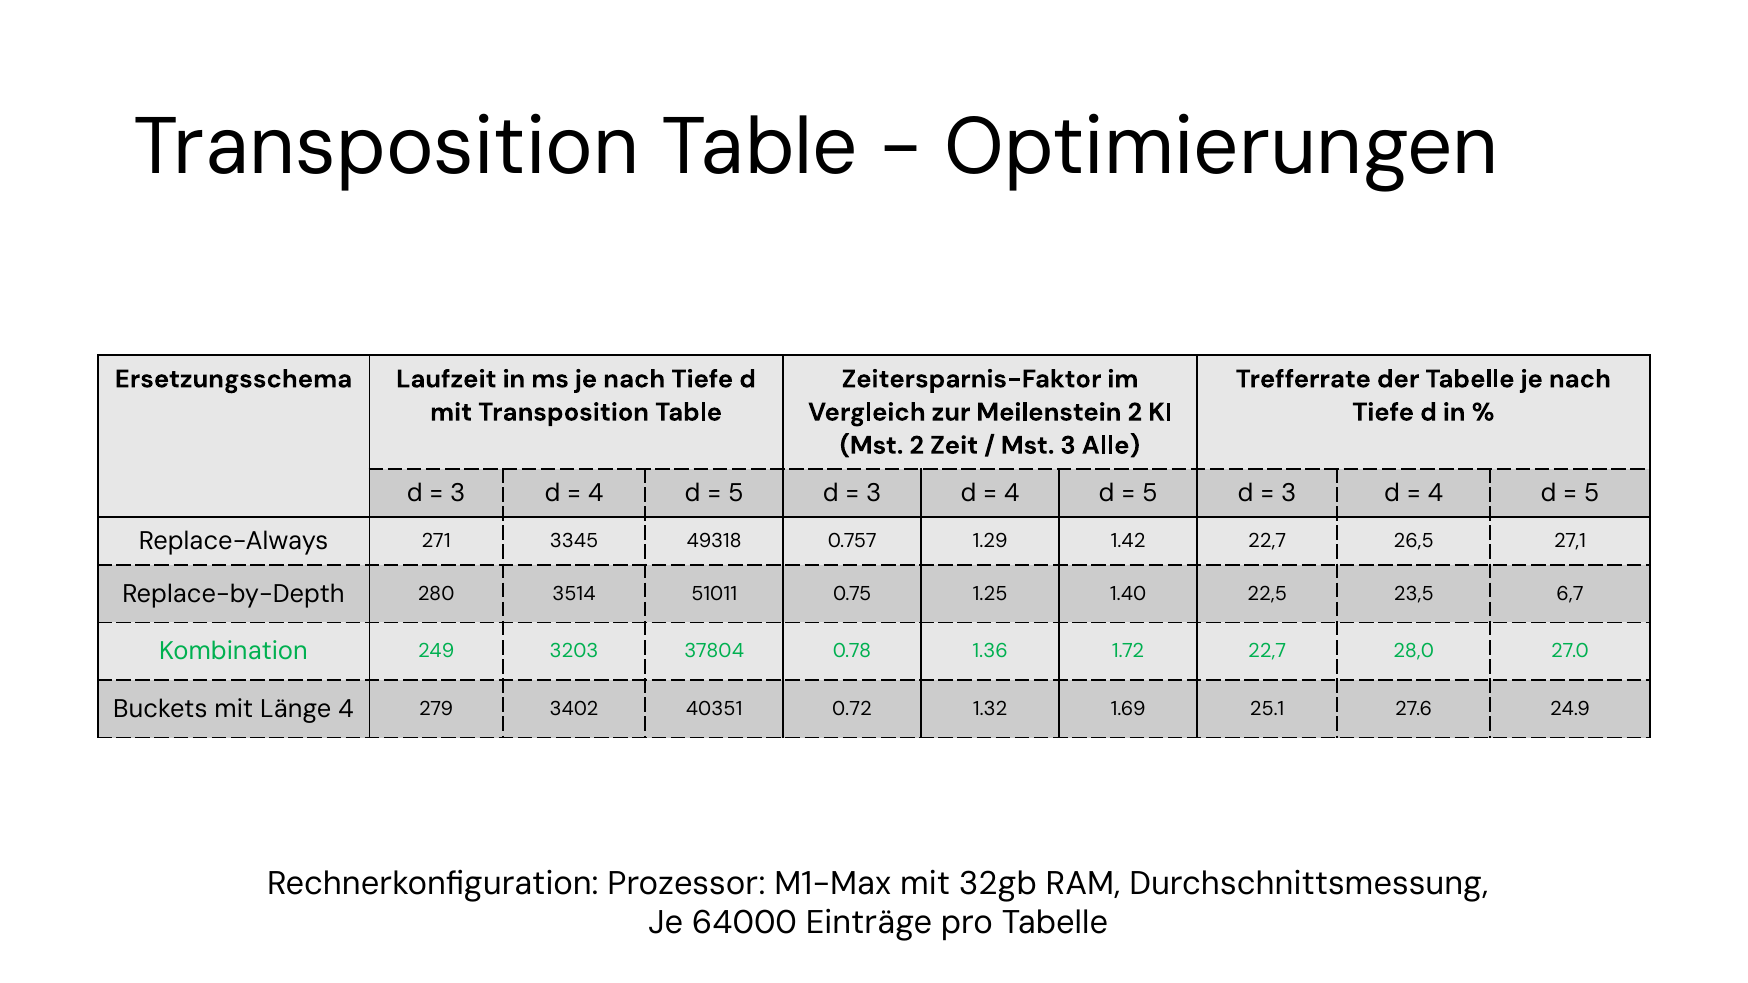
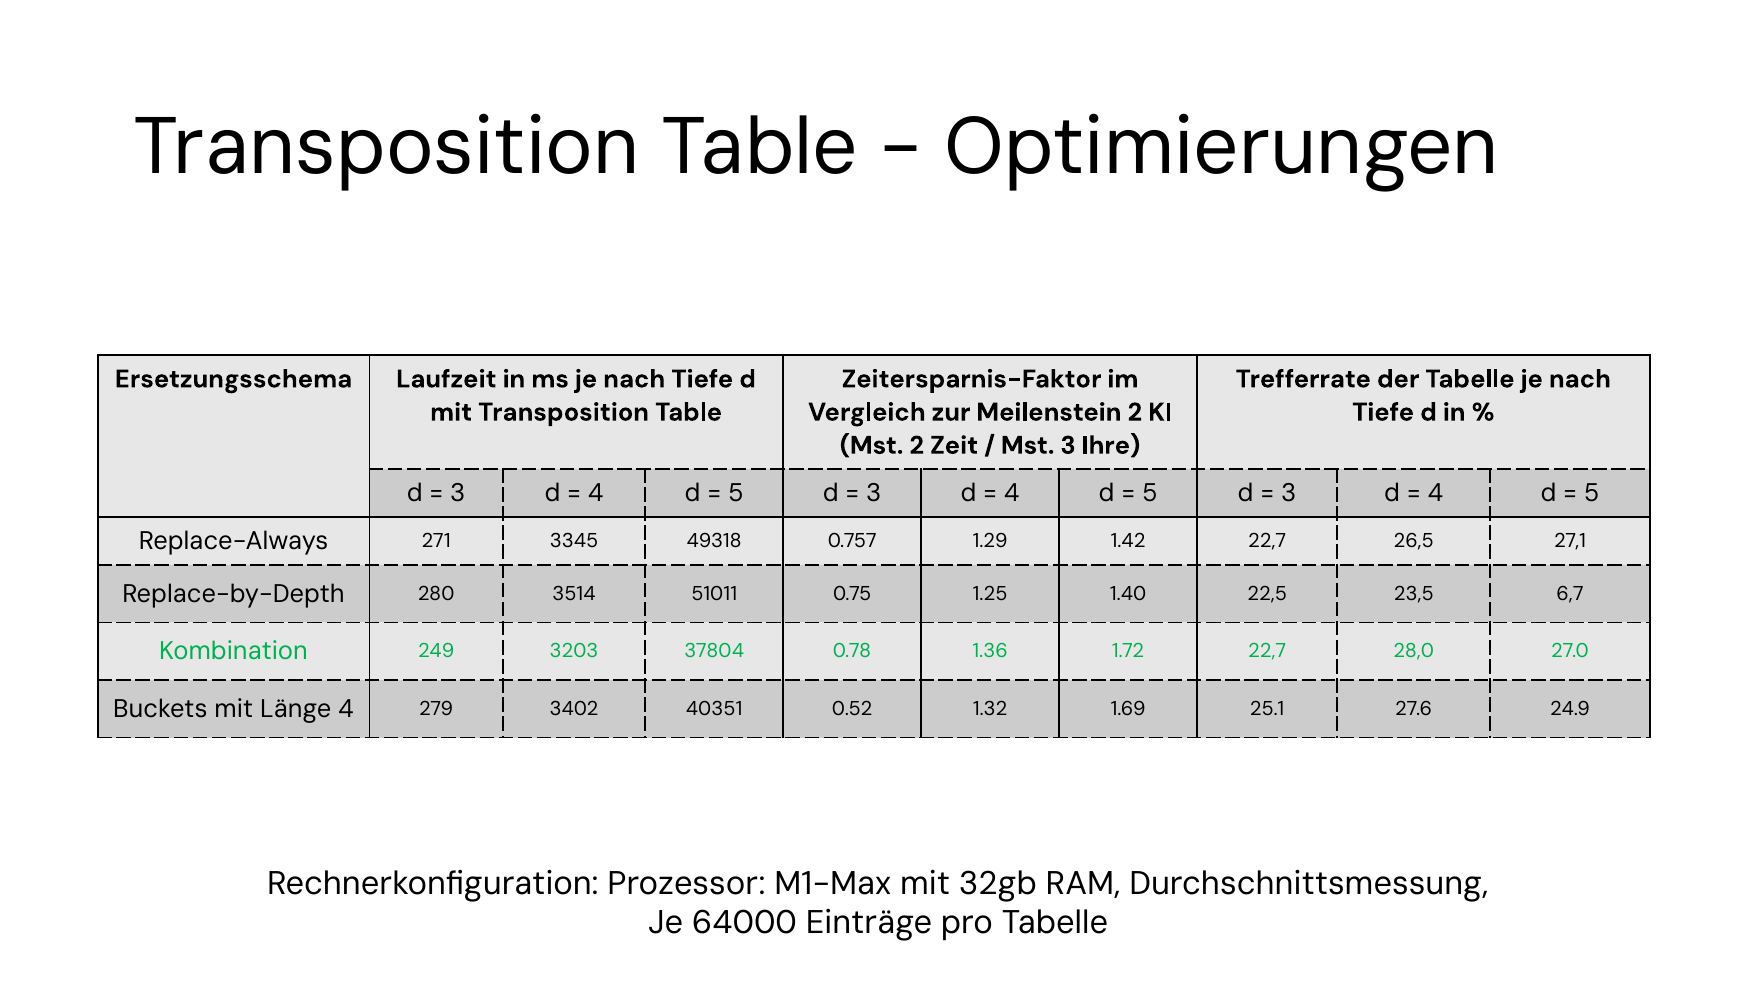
Alle: Alle -> Ihre
0.72: 0.72 -> 0.52
